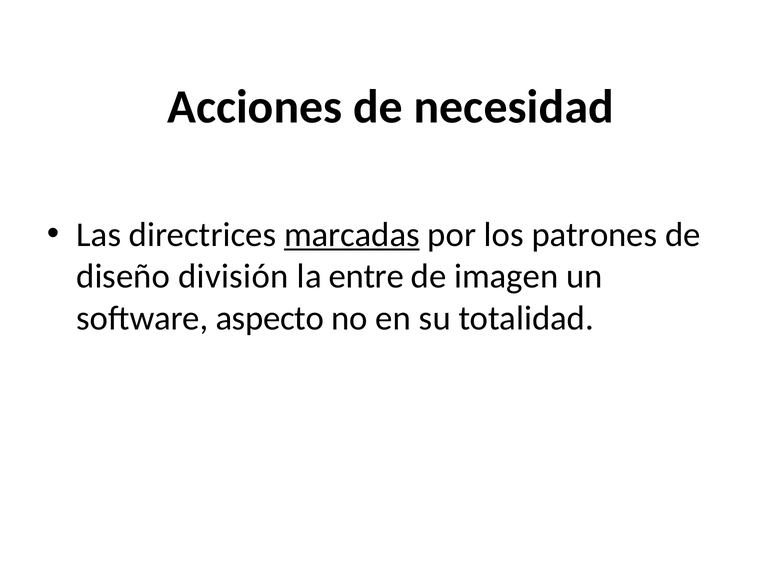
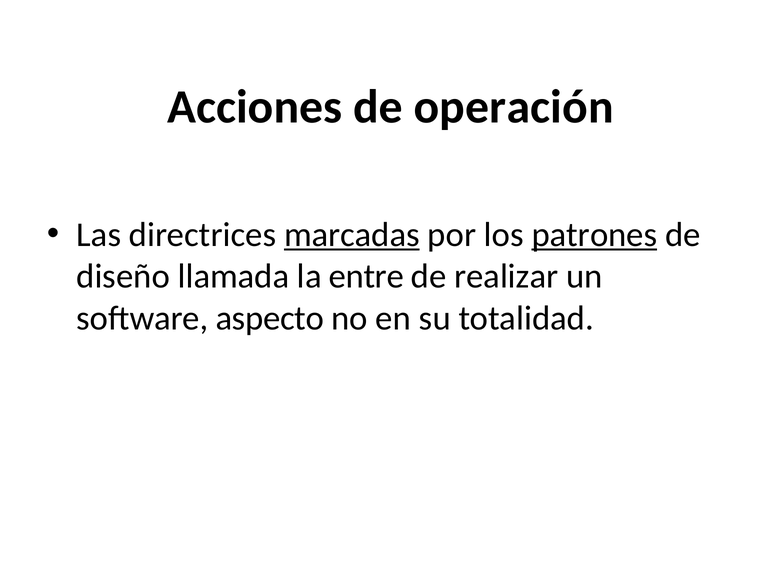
necesidad: necesidad -> operación
patrones underline: none -> present
división: división -> llamada
imagen: imagen -> realizar
